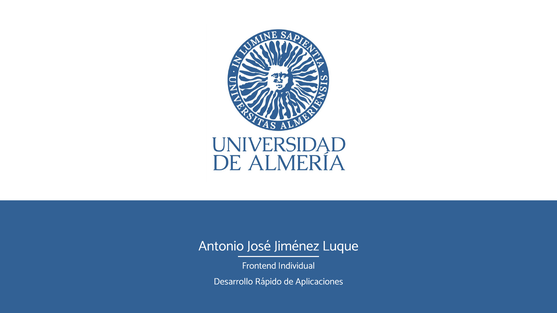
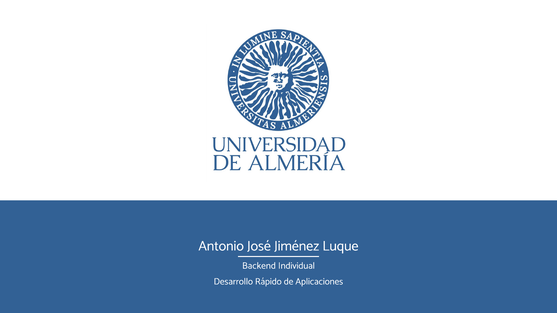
Frontend: Frontend -> Backend
